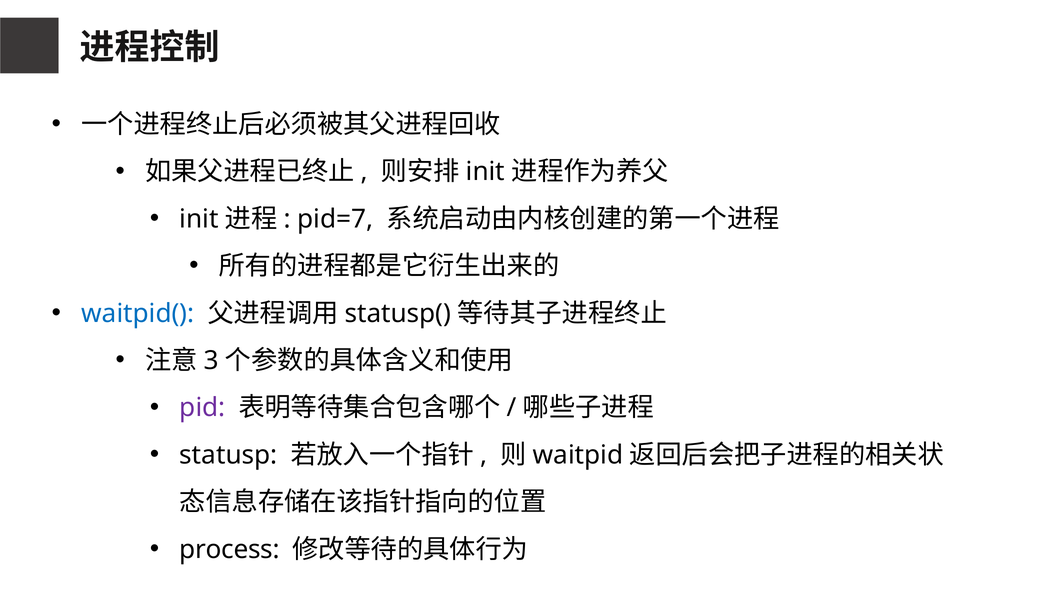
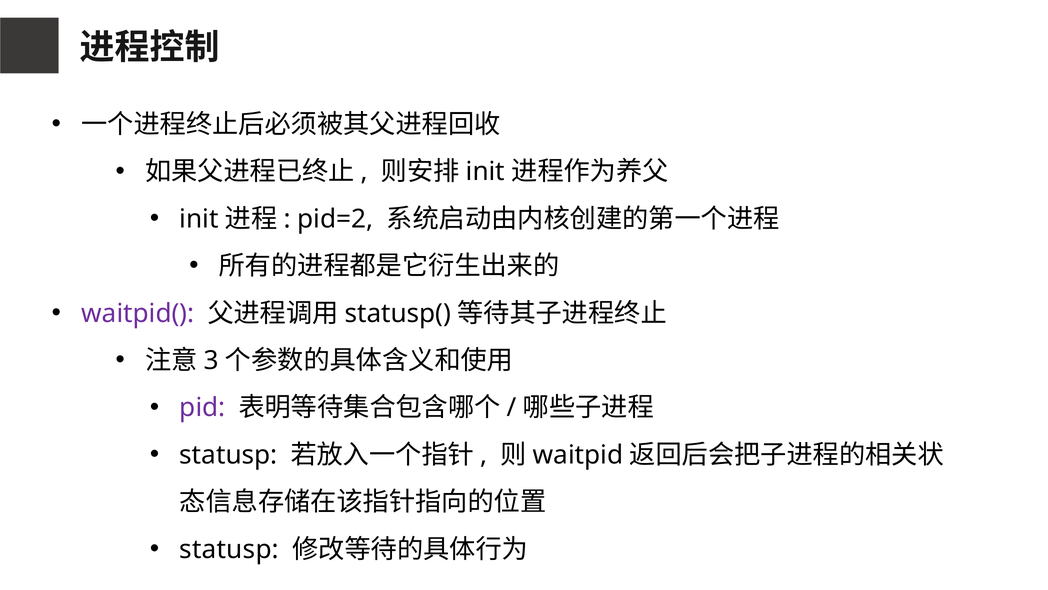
pid=7: pid=7 -> pid=2
waitpid( colour: blue -> purple
process at (229, 549): process -> statusp
